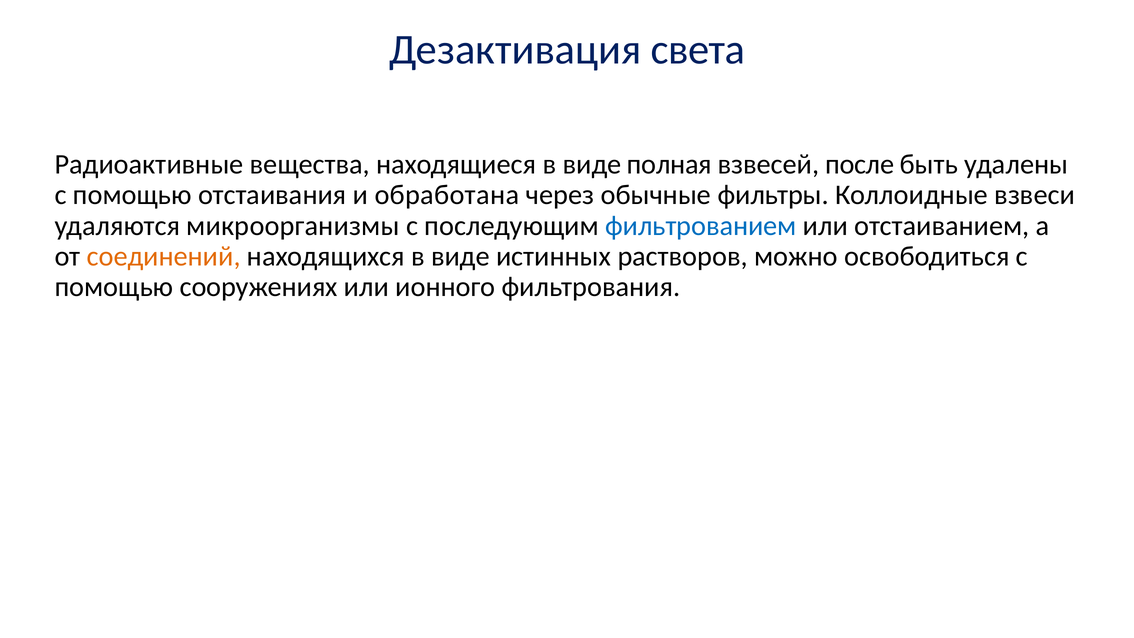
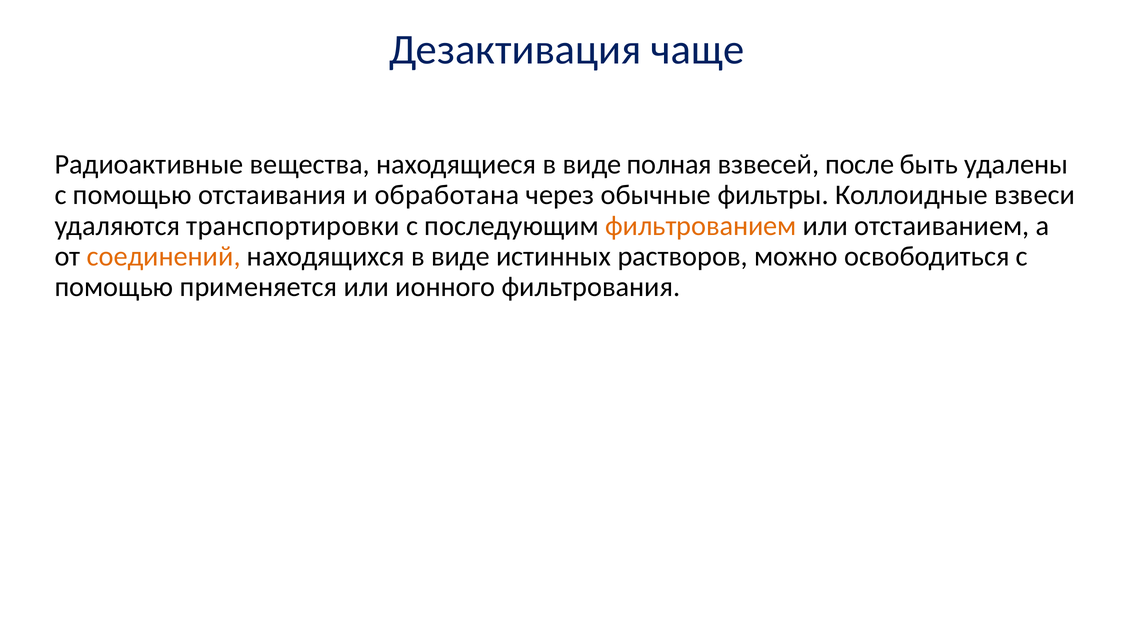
света: света -> чаще
микроорганизмы: микроорганизмы -> транспортировки
фильтрованием colour: blue -> orange
сооружениях: сооружениях -> применяется
